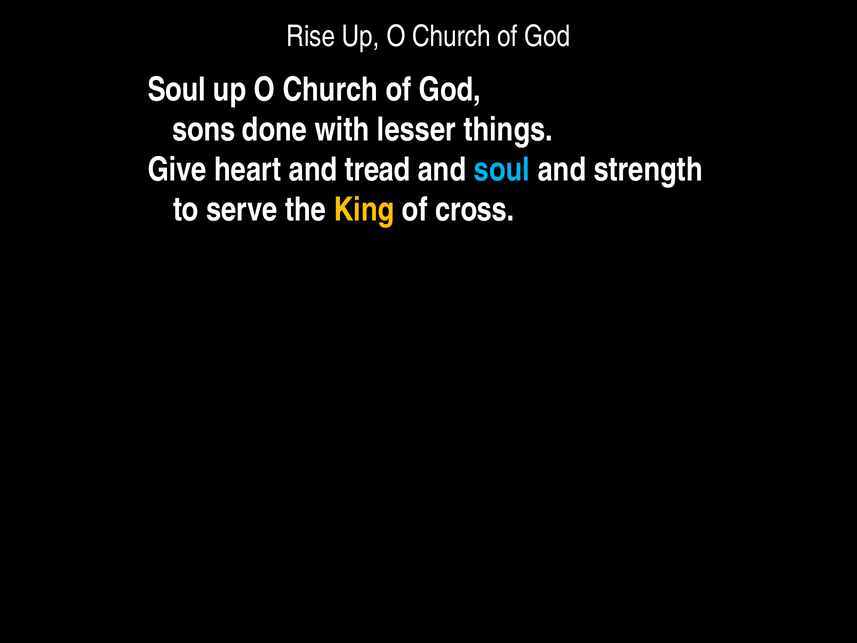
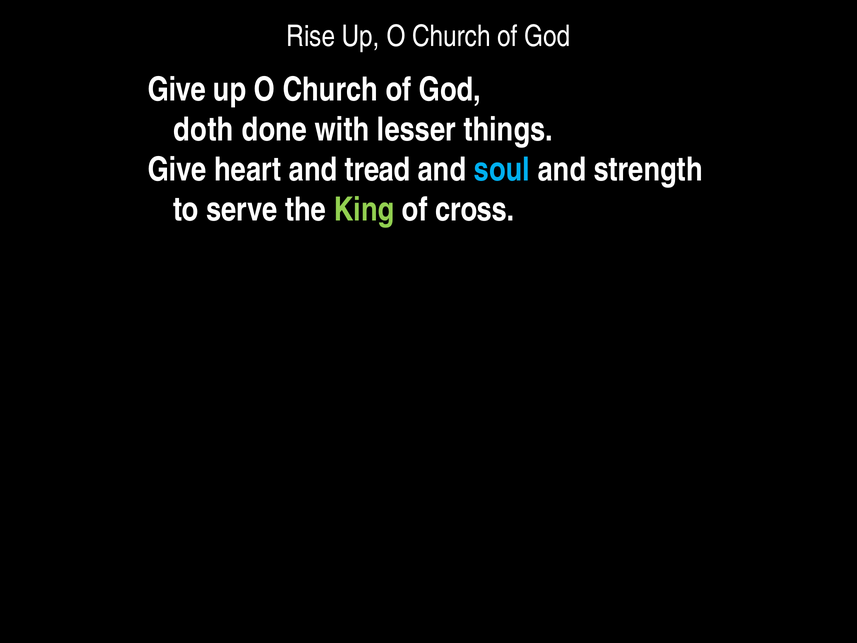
Soul at (177, 90): Soul -> Give
sons: sons -> doth
King colour: yellow -> light green
